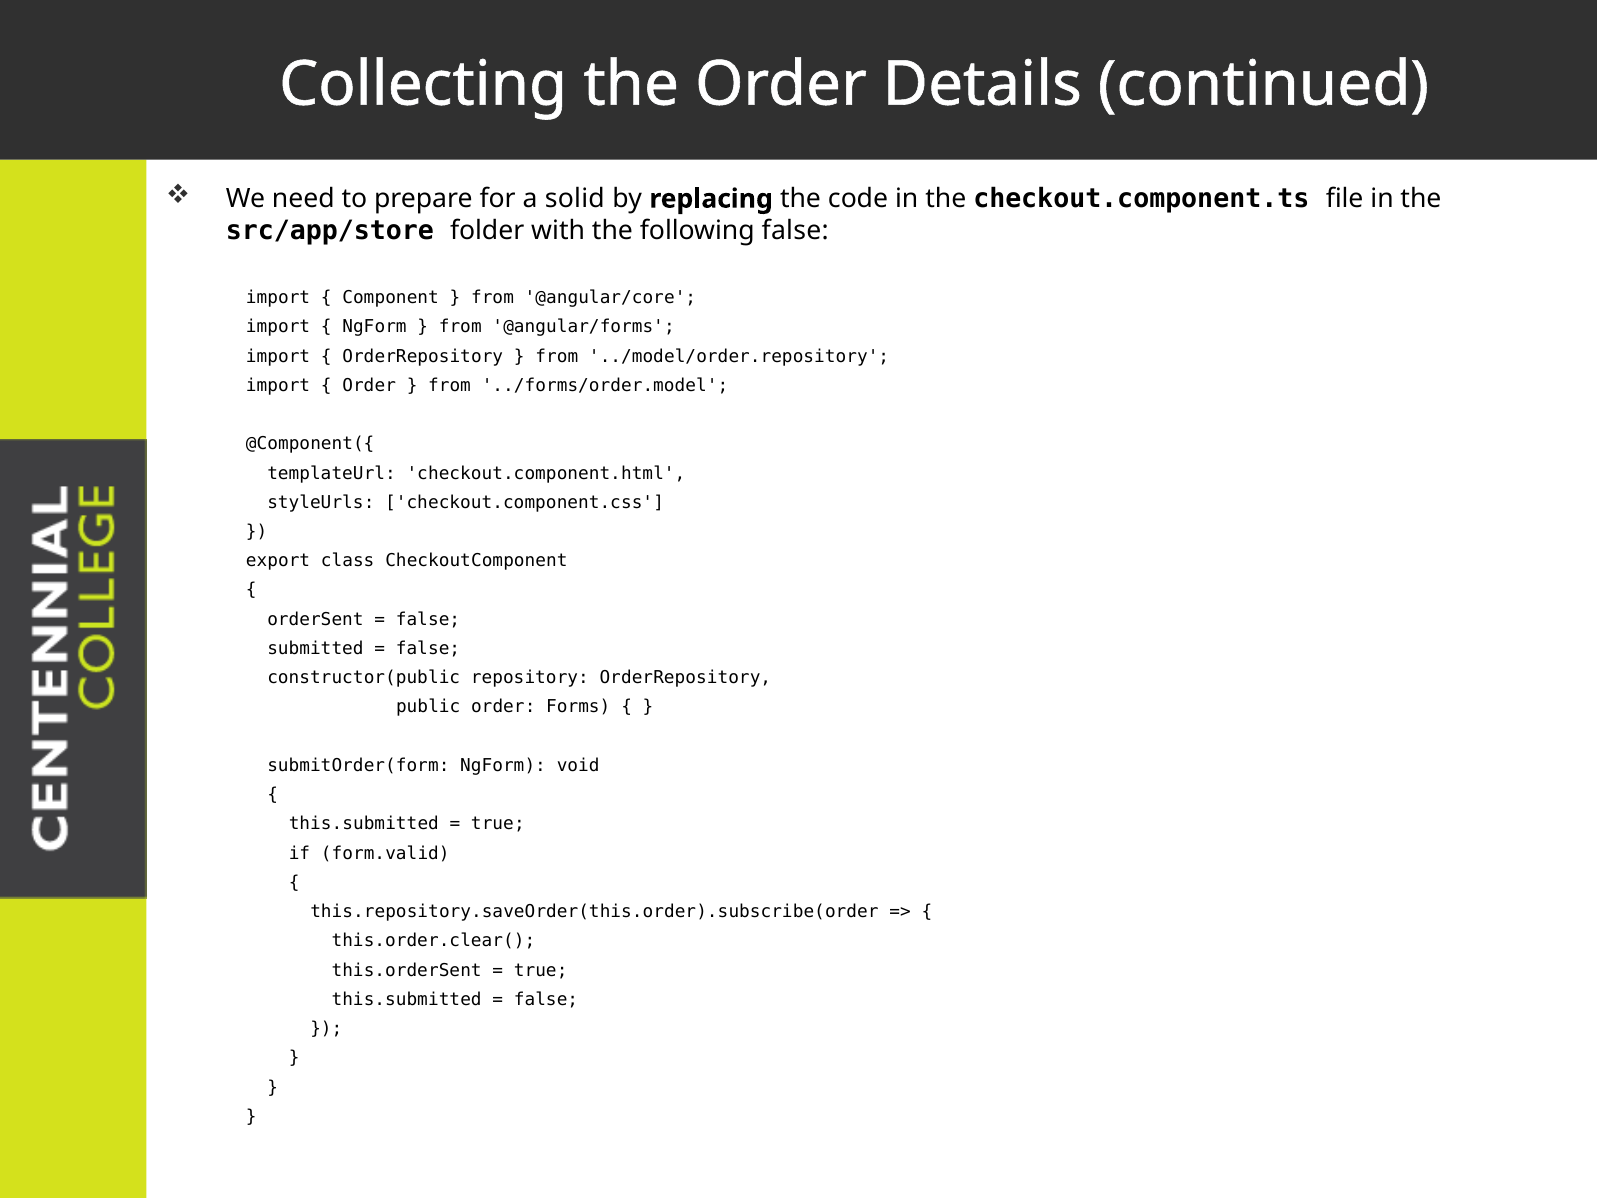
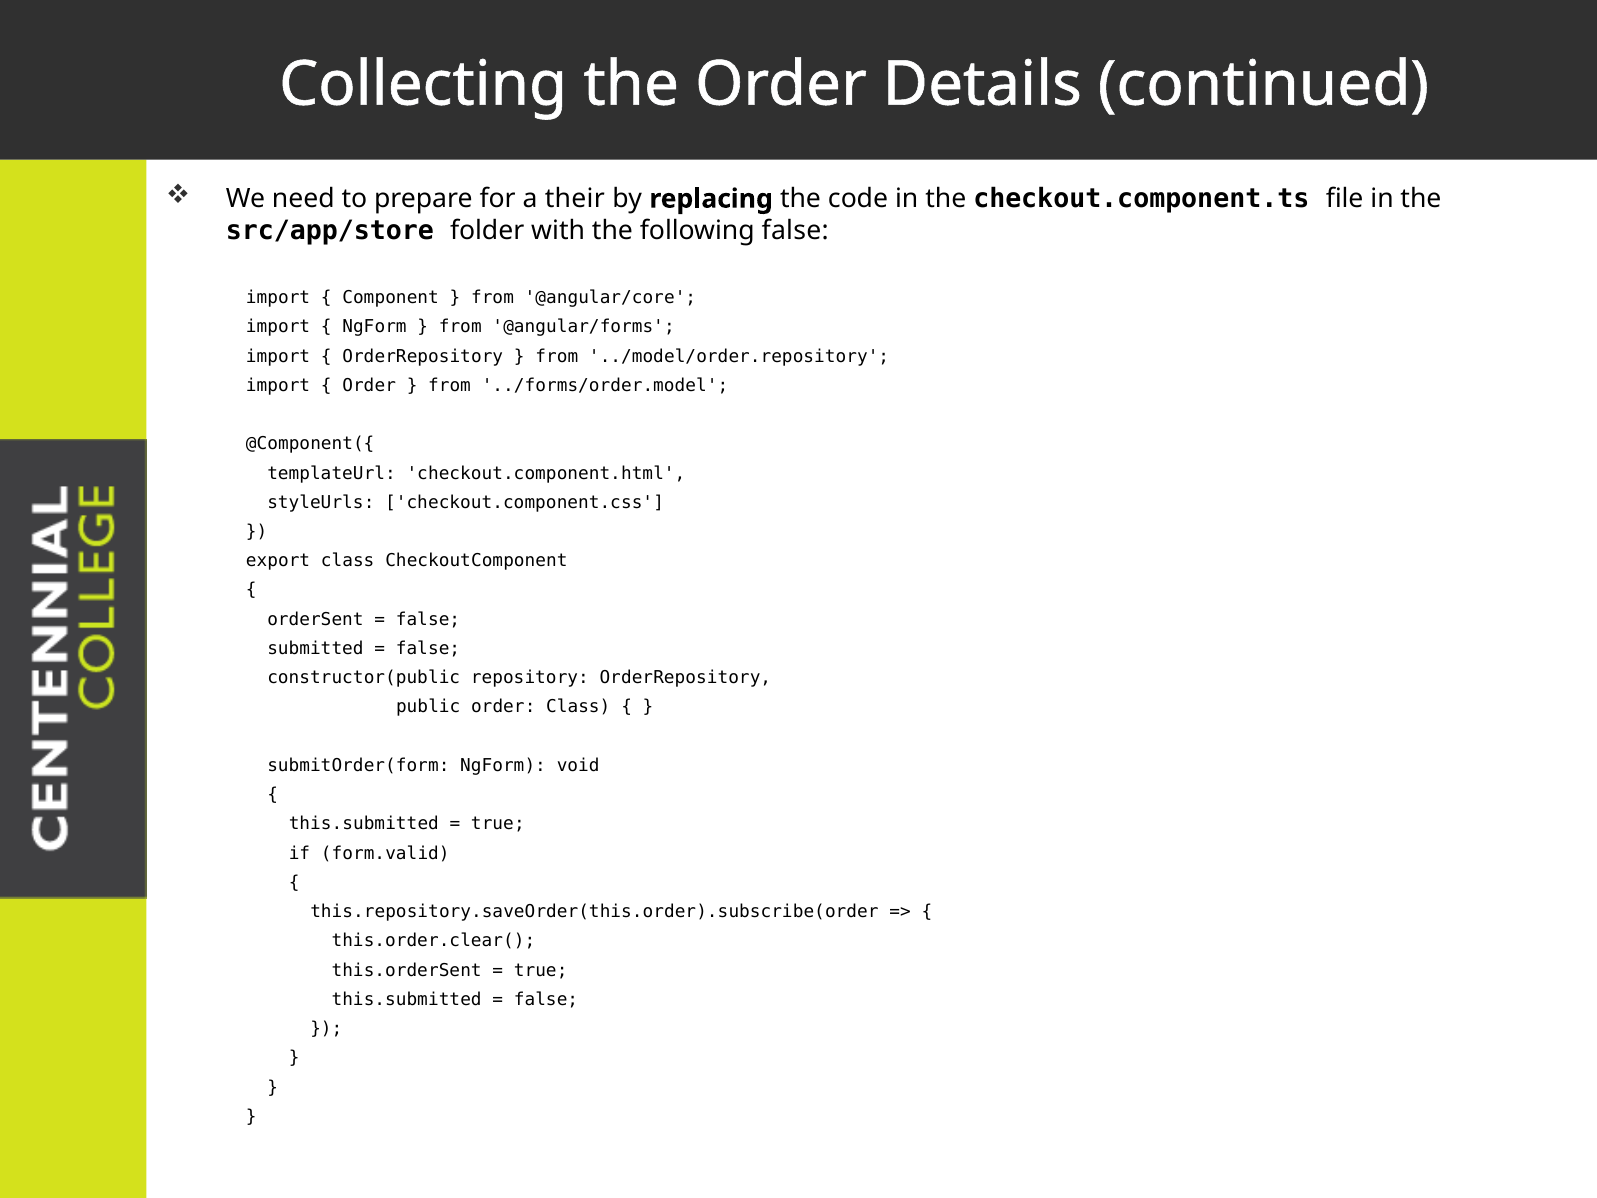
solid: solid -> their
order Forms: Forms -> Class
